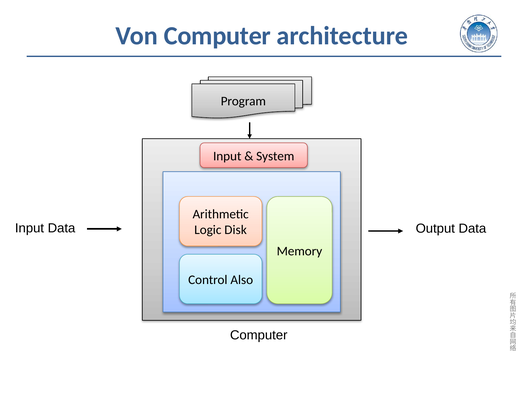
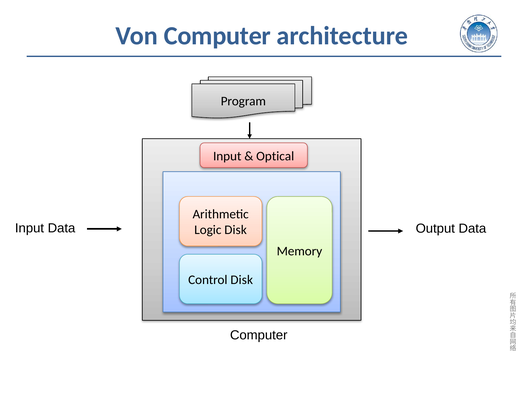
System: System -> Optical
Control Also: Also -> Disk
